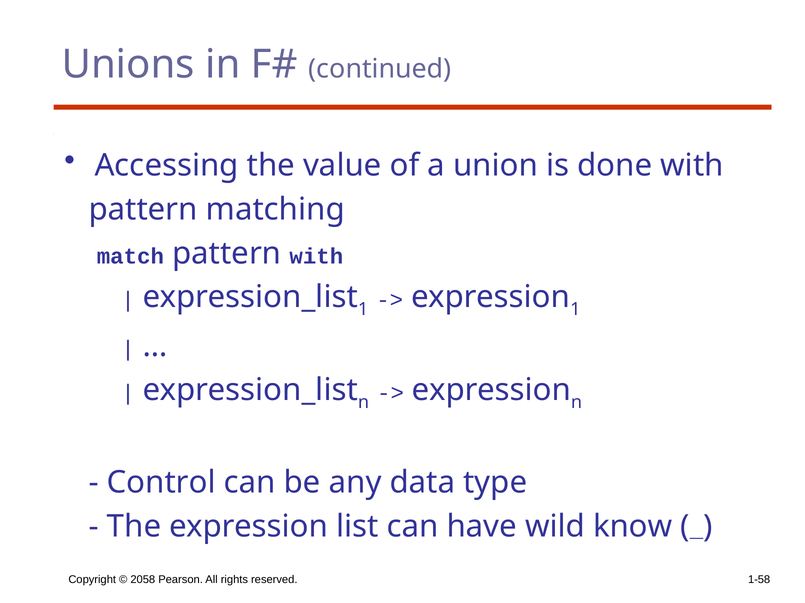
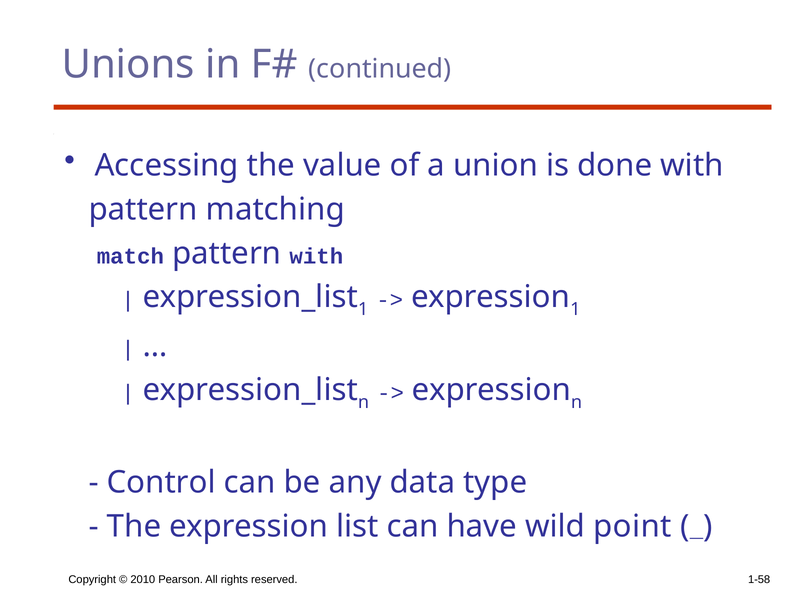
know: know -> point
2058: 2058 -> 2010
